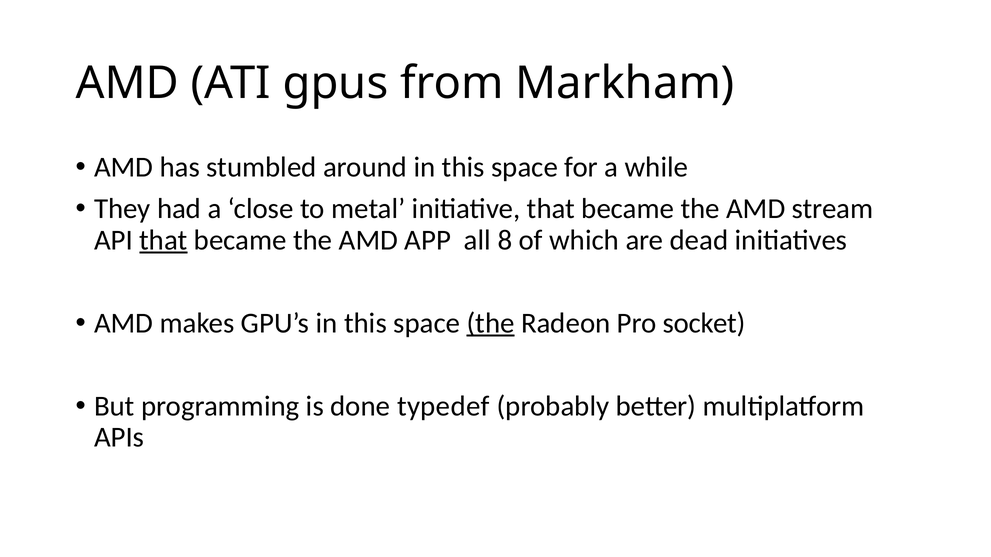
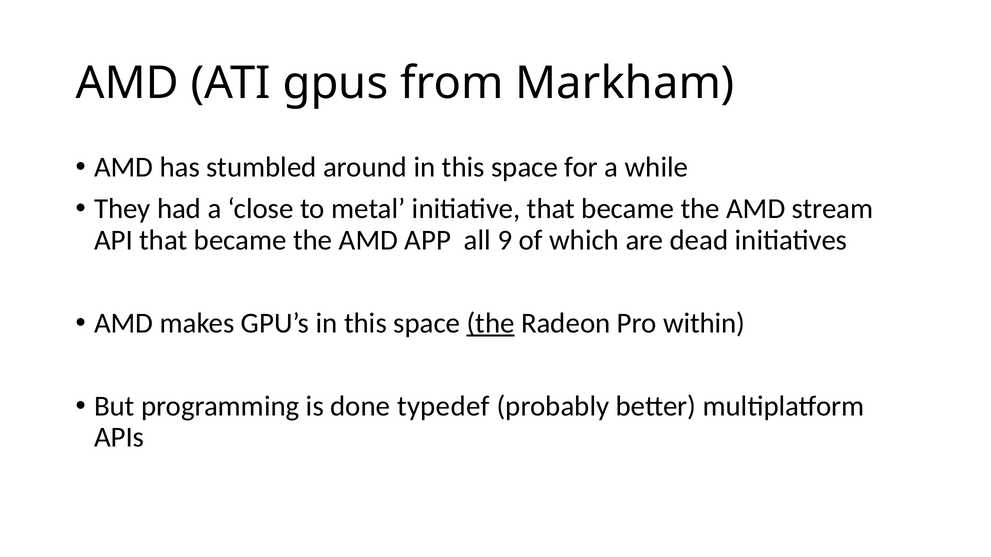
that at (163, 240) underline: present -> none
8: 8 -> 9
socket: socket -> within
